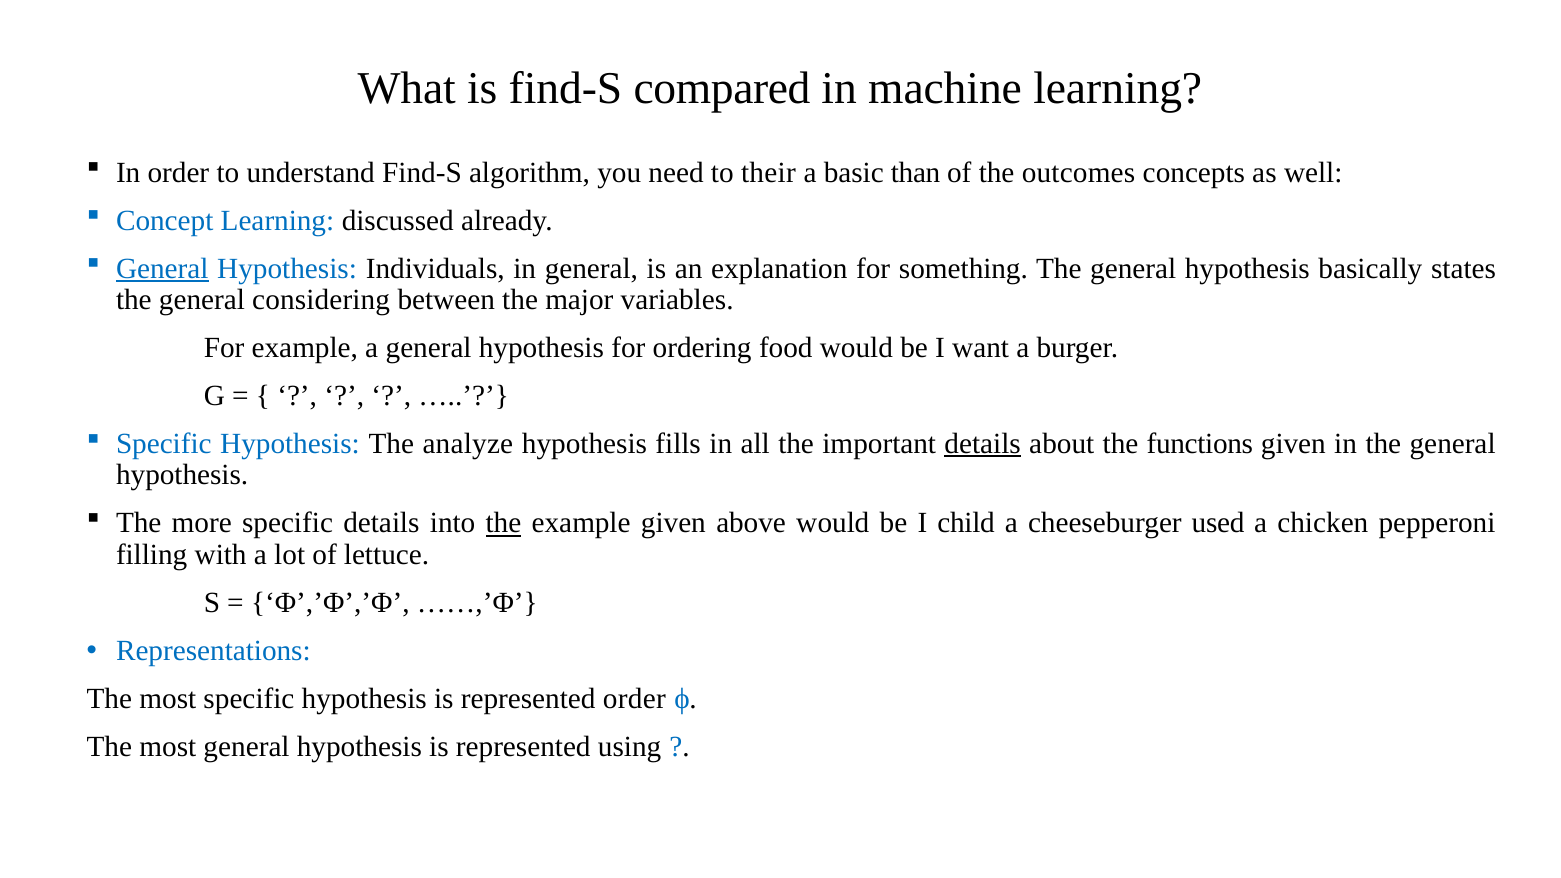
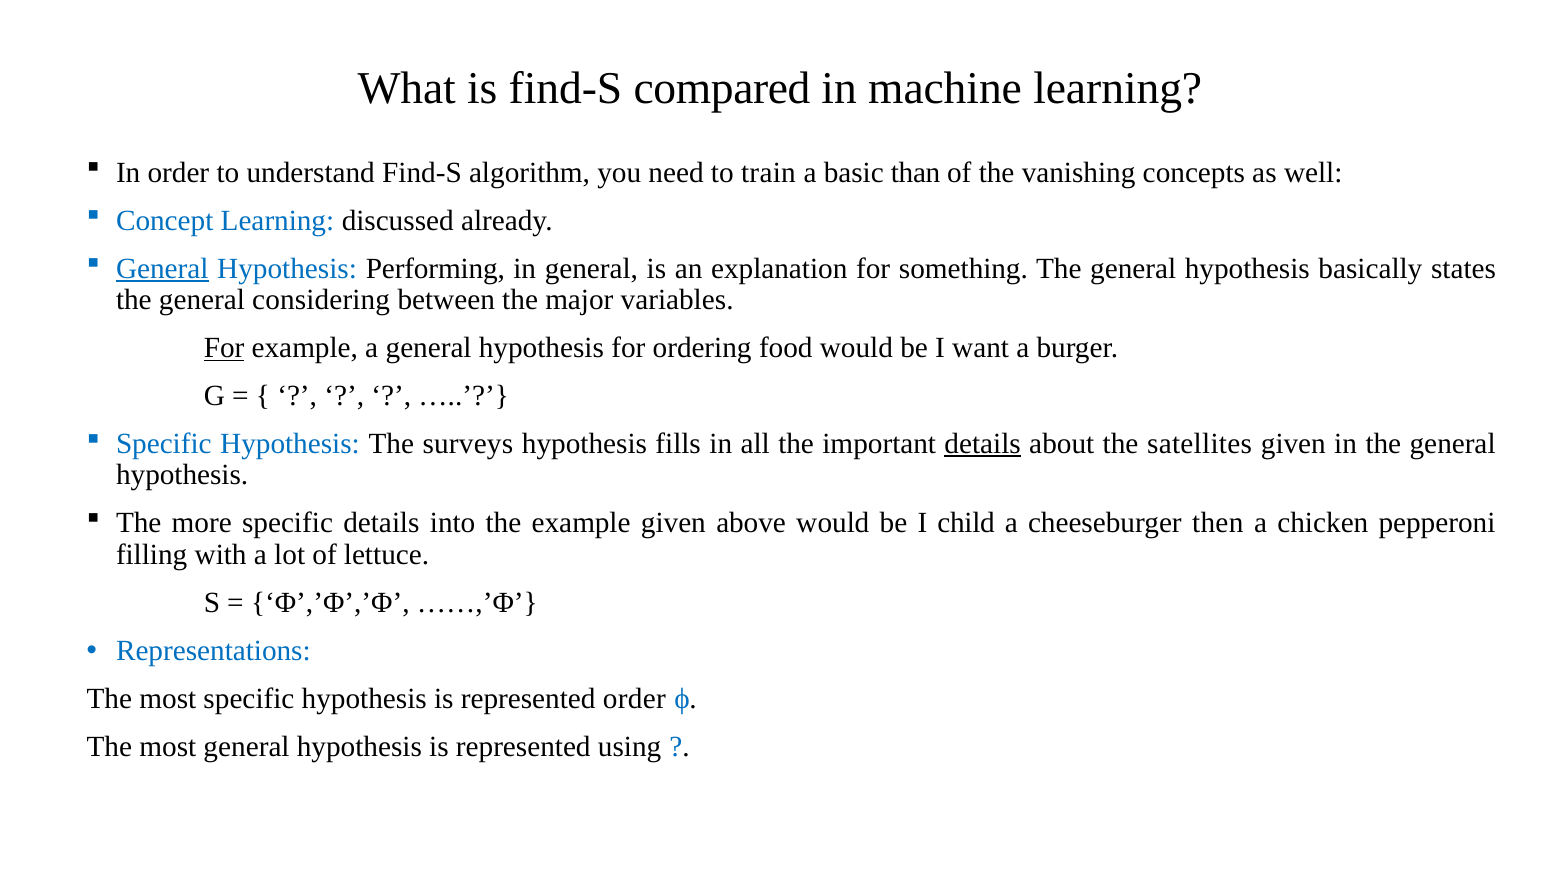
their: their -> train
outcomes: outcomes -> vanishing
Individuals: Individuals -> Performing
For at (224, 348) underline: none -> present
analyze: analyze -> surveys
functions: functions -> satellites
the at (503, 523) underline: present -> none
used: used -> then
